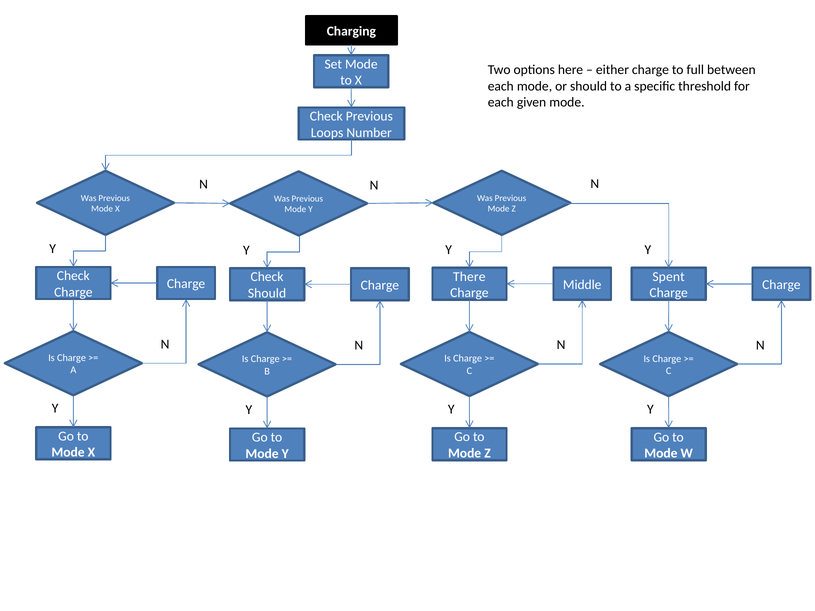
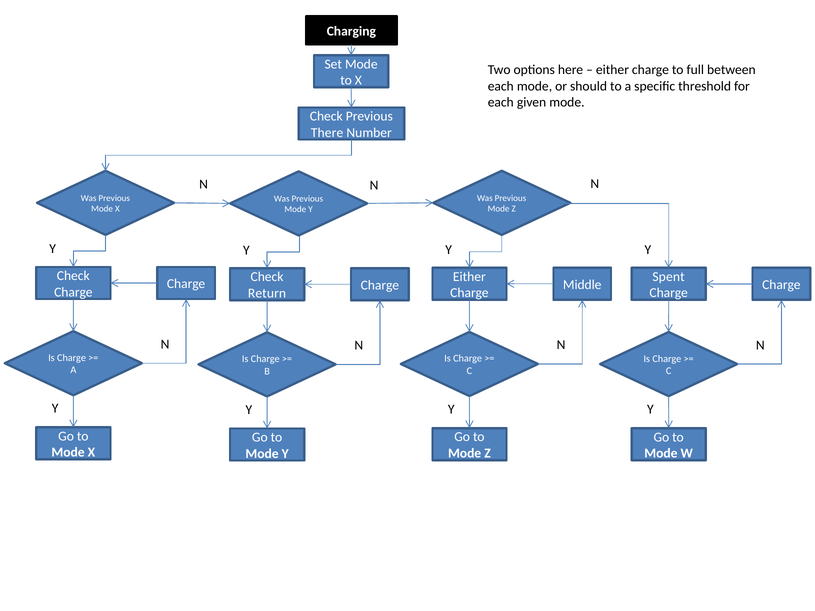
Loops: Loops -> There
There at (469, 277): There -> Either
Should at (267, 293): Should -> Return
